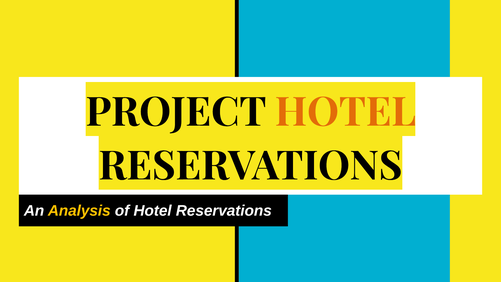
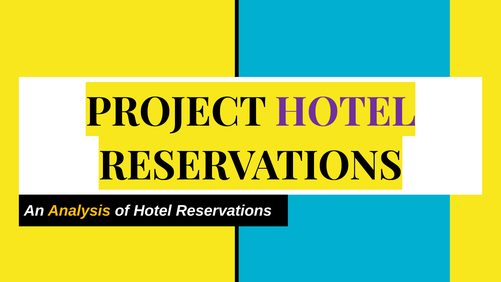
HOTEL at (345, 112) colour: orange -> purple
